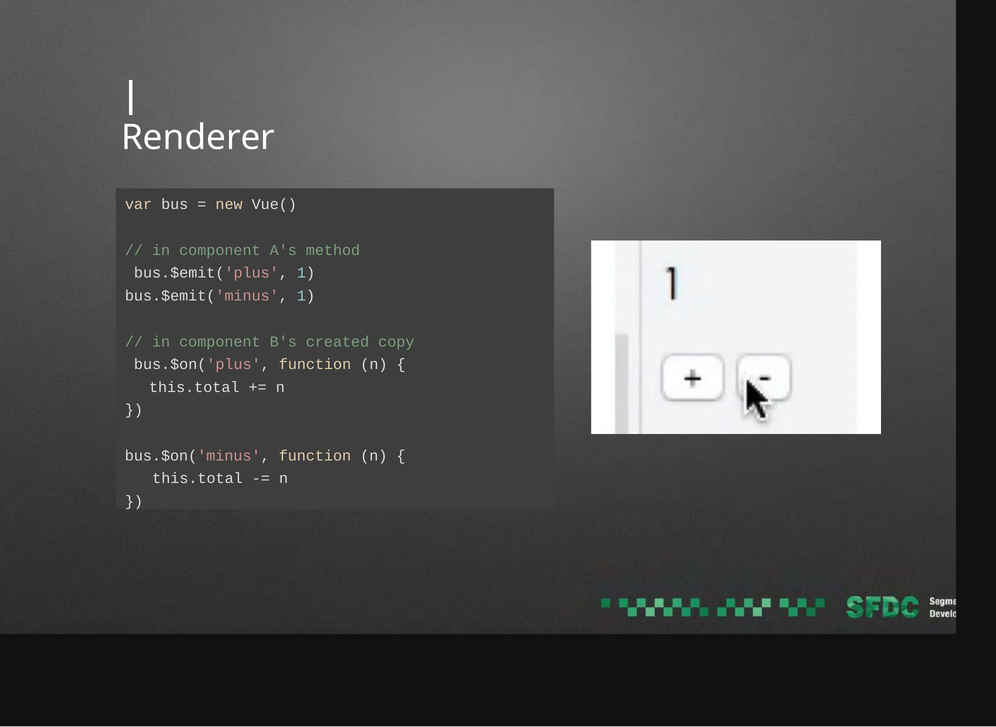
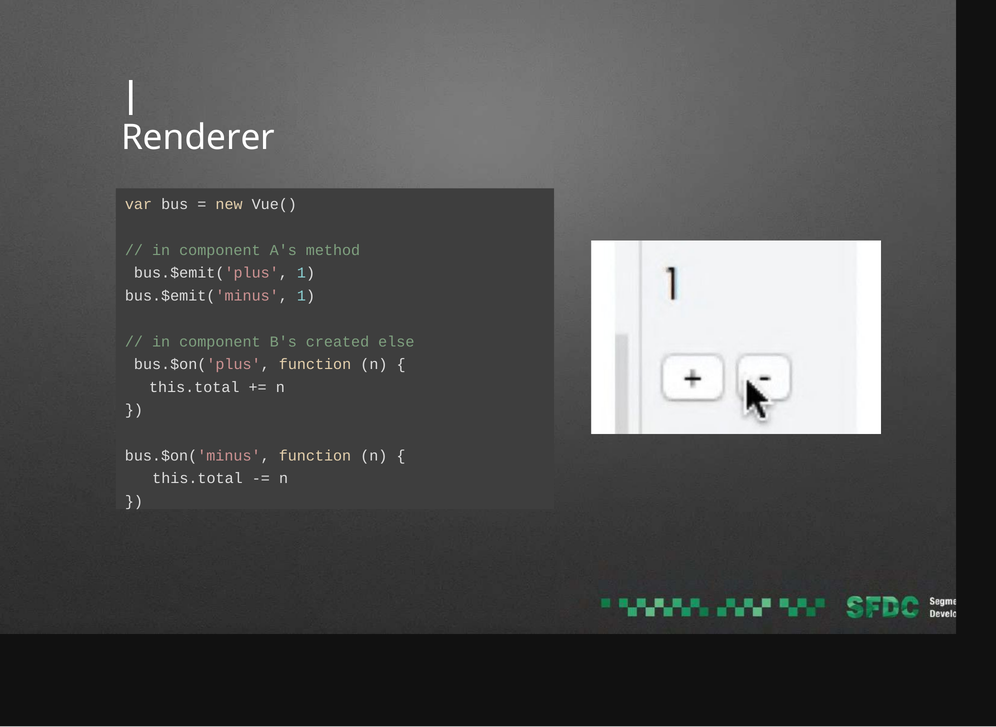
copy: copy -> else
